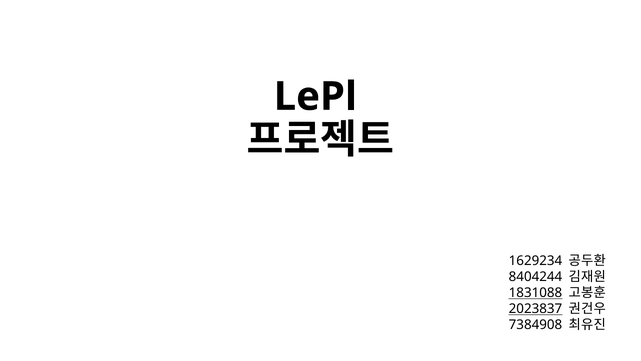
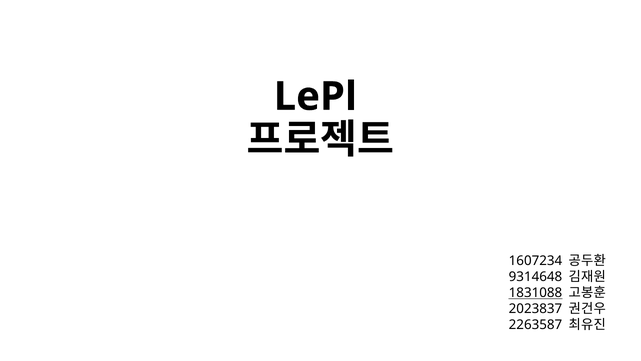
1629234: 1629234 -> 1607234
8404244: 8404244 -> 9314648
2023837 underline: present -> none
7384908: 7384908 -> 2263587
